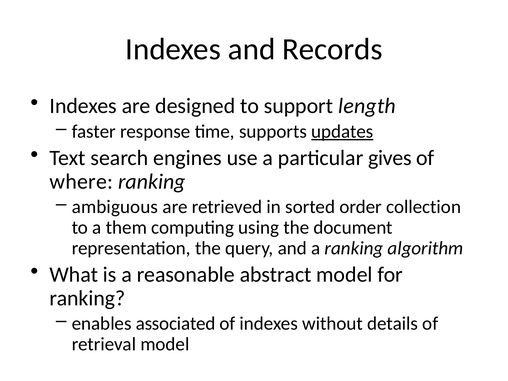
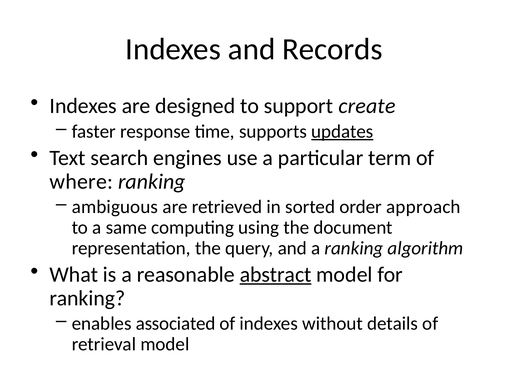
length: length -> create
gives: gives -> term
collection: collection -> approach
them: them -> same
abstract underline: none -> present
